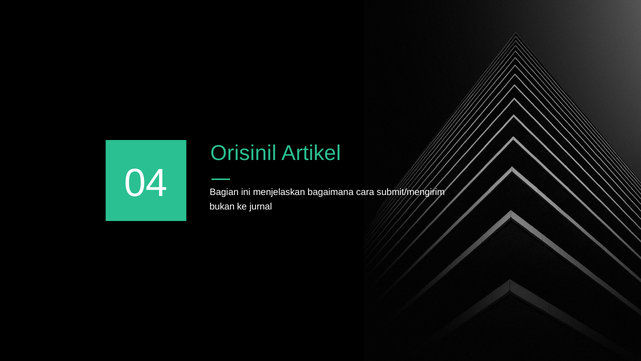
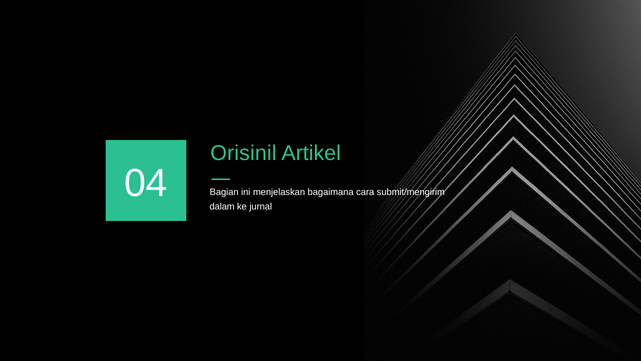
bukan: bukan -> dalam
